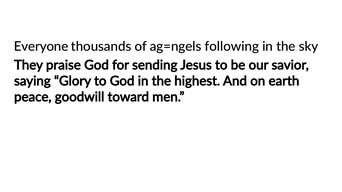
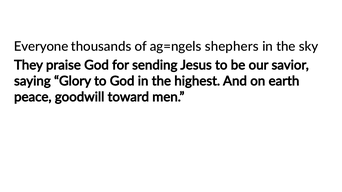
following: following -> shephers
